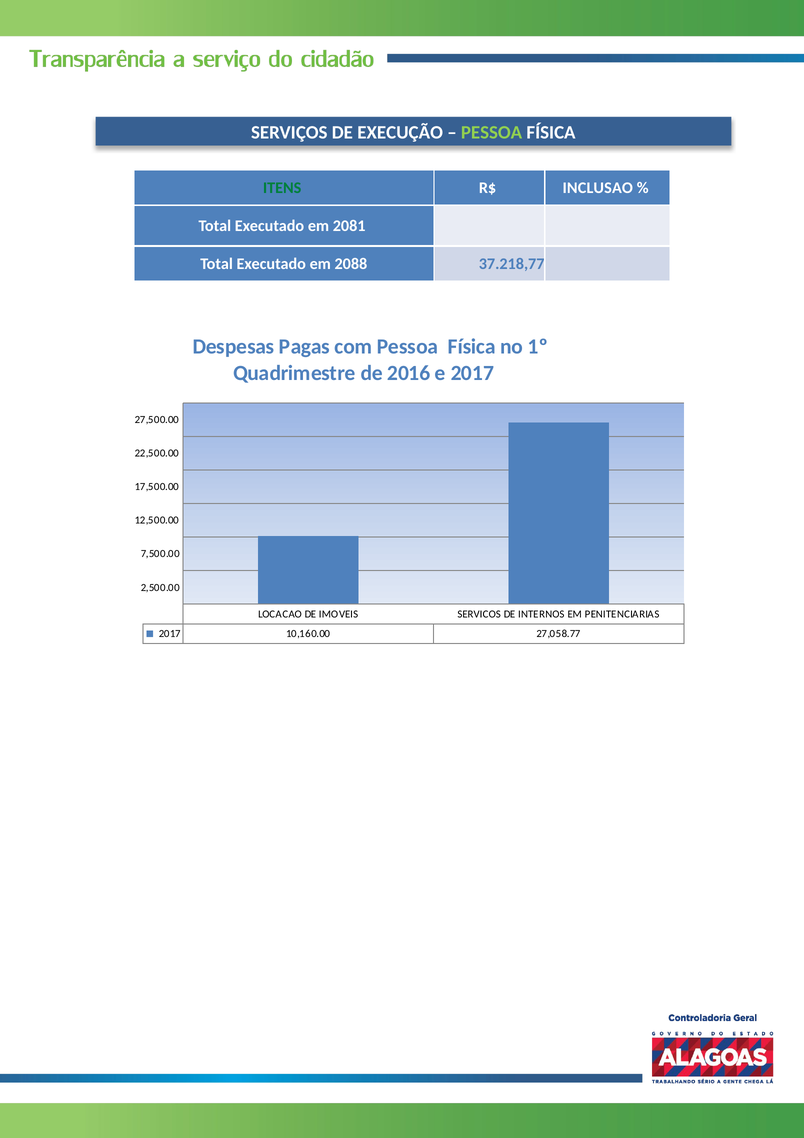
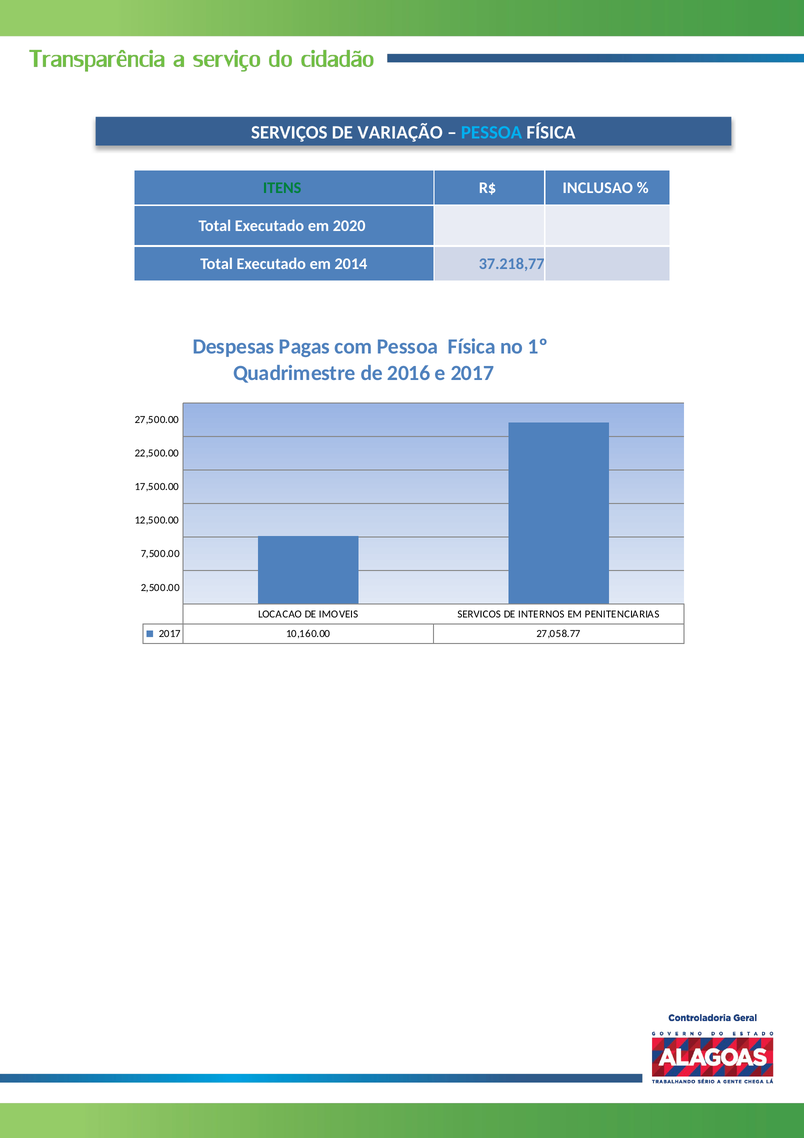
EXECUÇÃO: EXECUÇÃO -> VARIAÇÃO
PESSOA at (492, 132) colour: light green -> light blue
2081: 2081 -> 2020
2088: 2088 -> 2014
